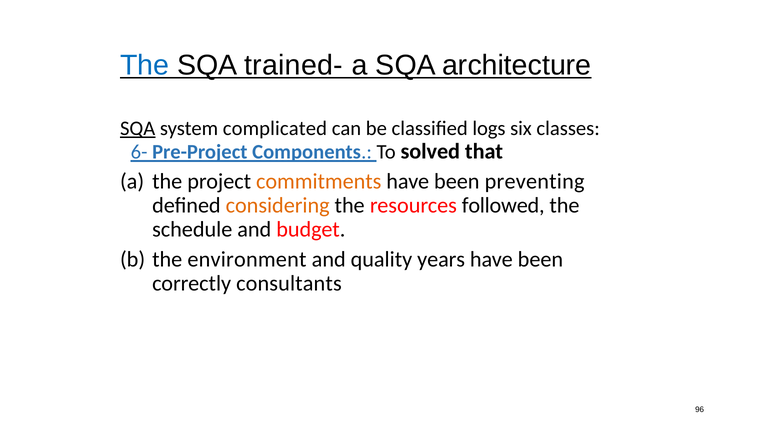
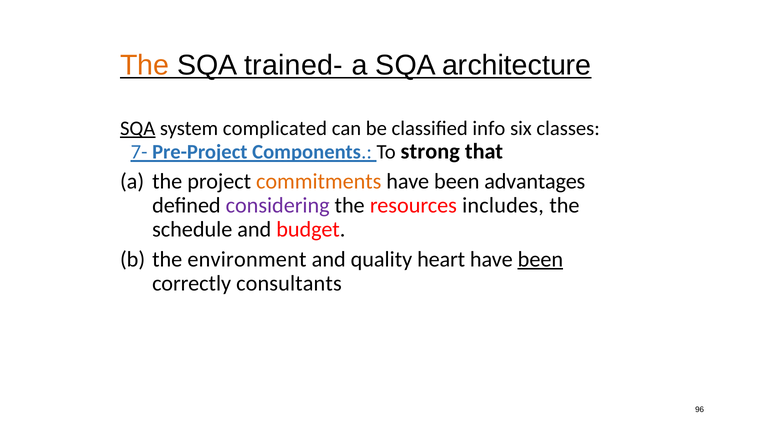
The at (145, 65) colour: blue -> orange
logs: logs -> info
6-: 6- -> 7-
solved: solved -> strong
preventing: preventing -> advantages
considering colour: orange -> purple
followed: followed -> includes
years: years -> heart
been at (540, 259) underline: none -> present
